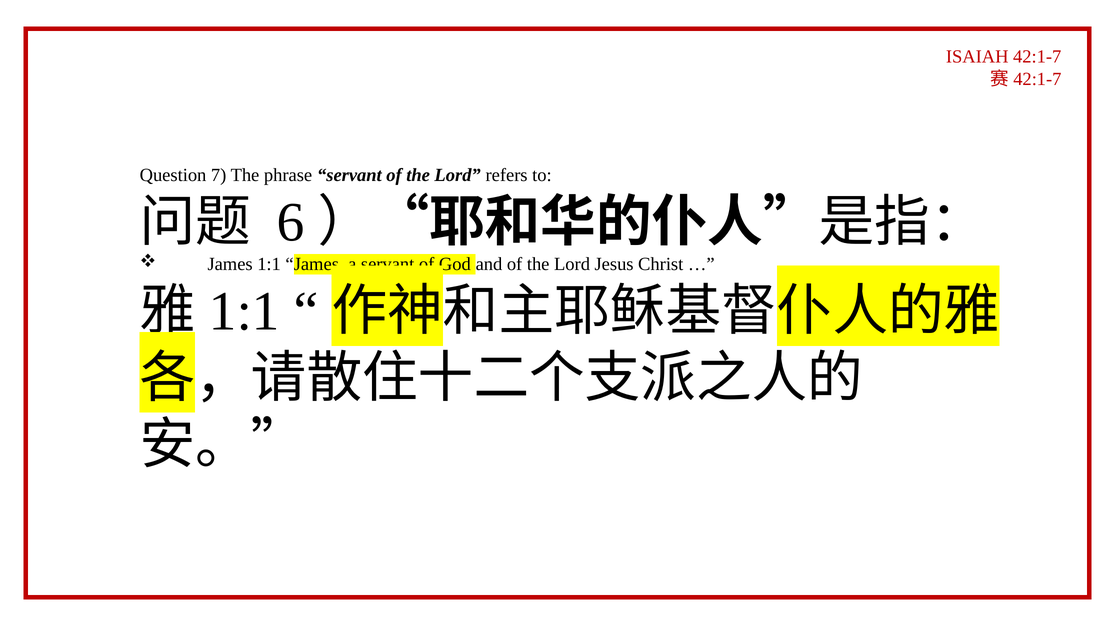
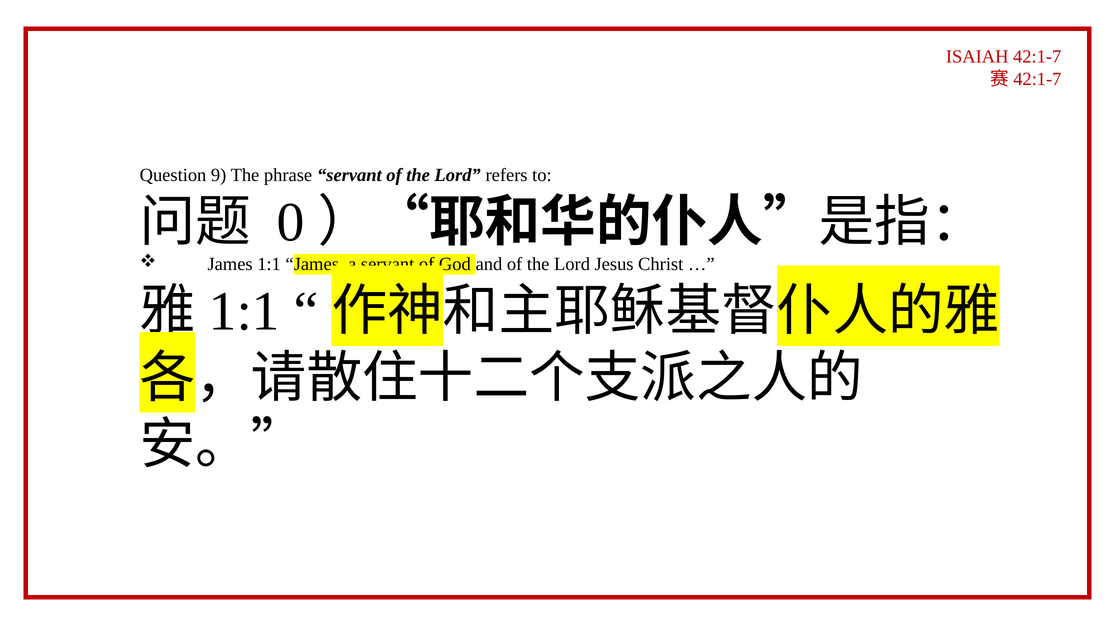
7: 7 -> 9
6: 6 -> 0
